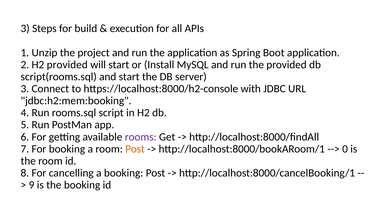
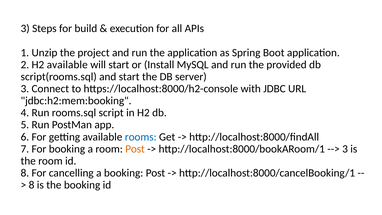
H2 provided: provided -> available
rooms colour: purple -> blue
0 at (345, 149): 0 -> 3
9 at (32, 185): 9 -> 8
